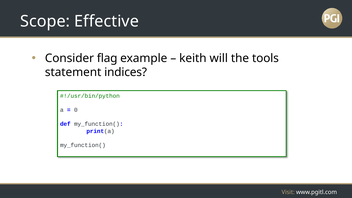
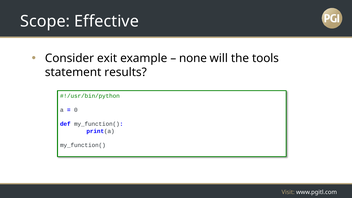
flag: flag -> exit
keith: keith -> none
indices: indices -> results
